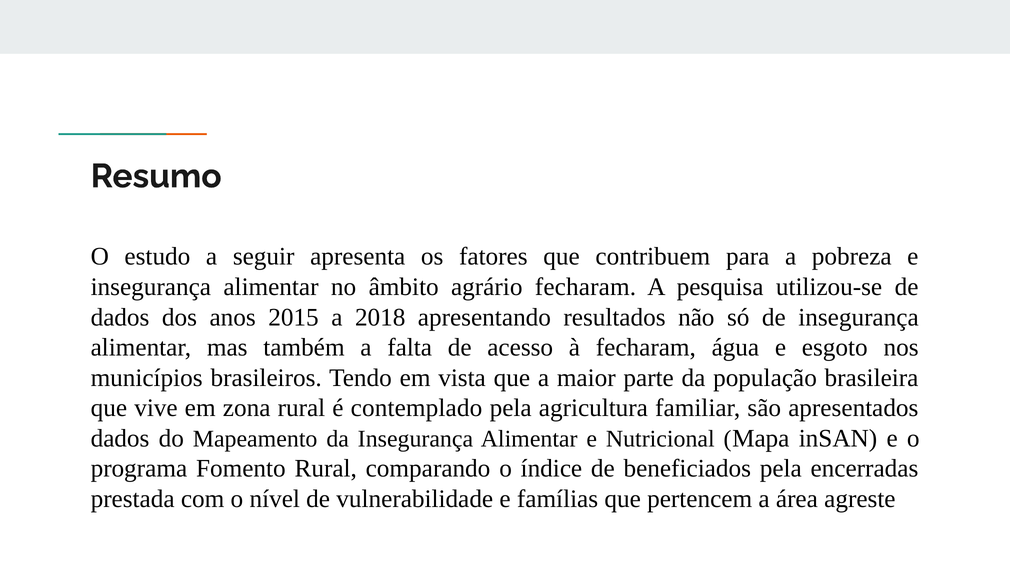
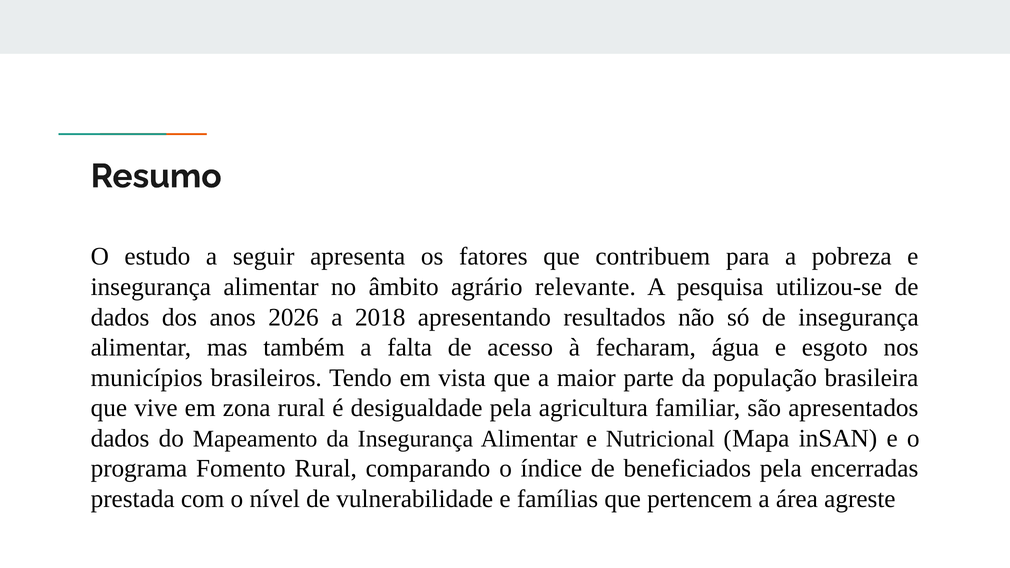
agrário fecharam: fecharam -> relevante
2015: 2015 -> 2026
contemplado: contemplado -> desigualdade
